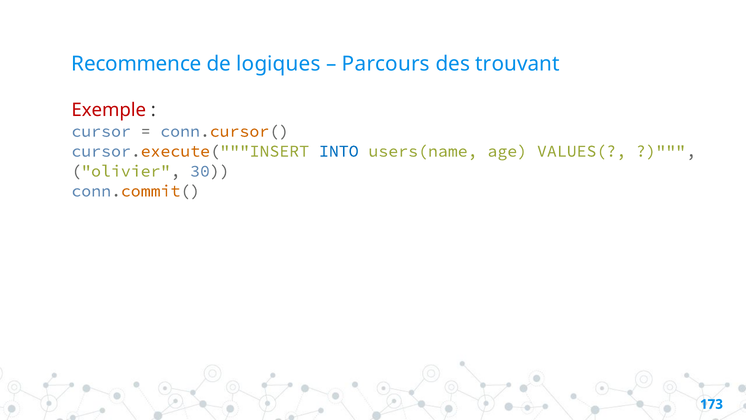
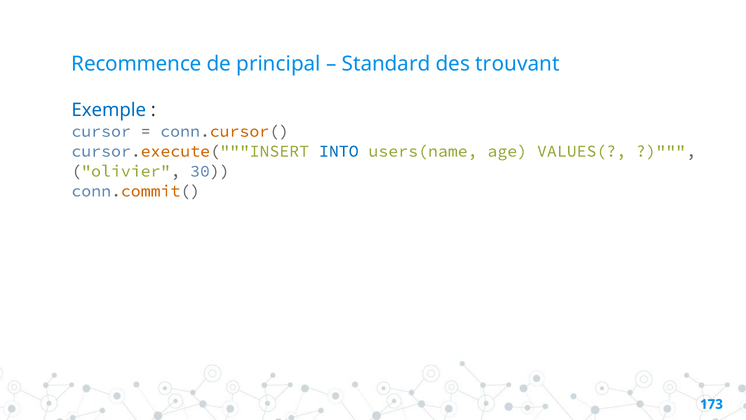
logiques: logiques -> principal
Parcours: Parcours -> Standard
Exemple colour: red -> blue
